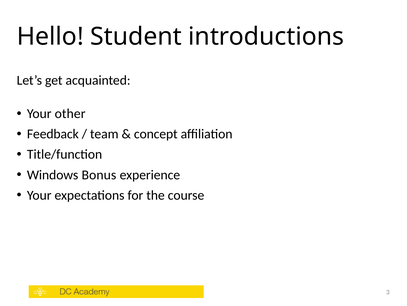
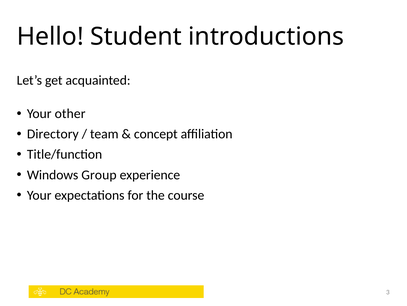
Feedback: Feedback -> Directory
Bonus: Bonus -> Group
